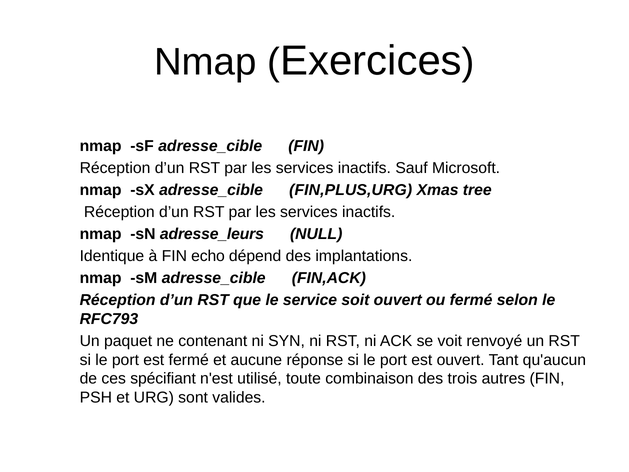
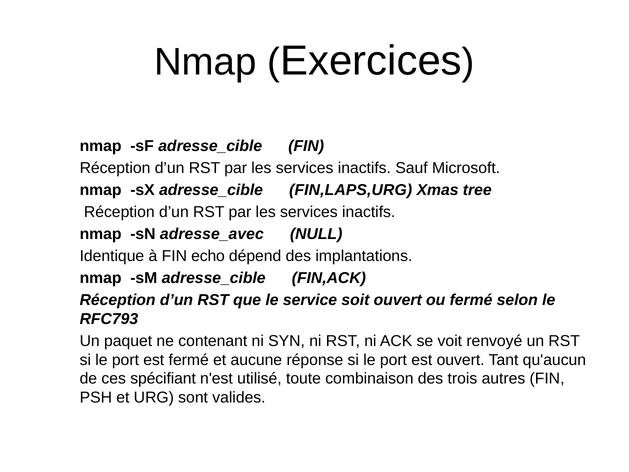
FIN,PLUS,URG: FIN,PLUS,URG -> FIN,LAPS,URG
adresse_leurs: adresse_leurs -> adresse_avec
